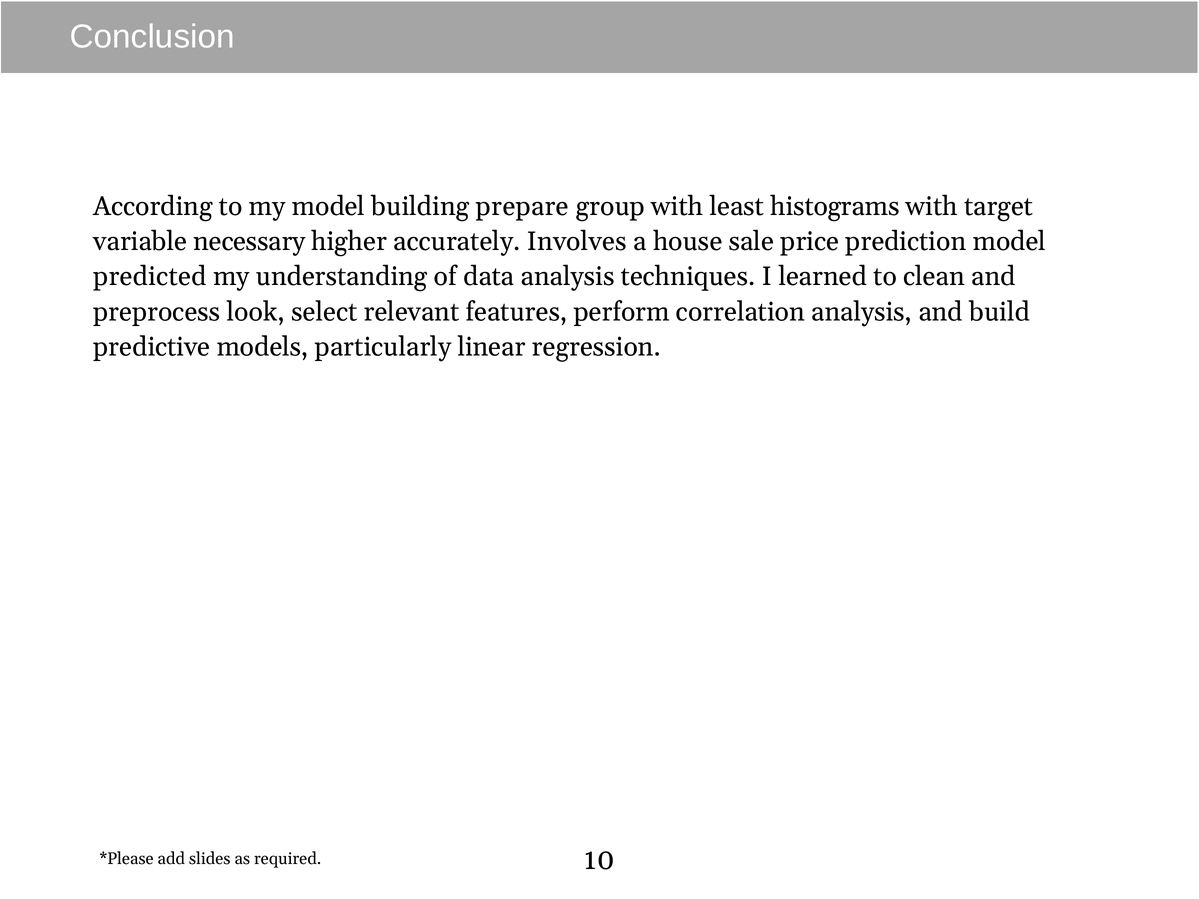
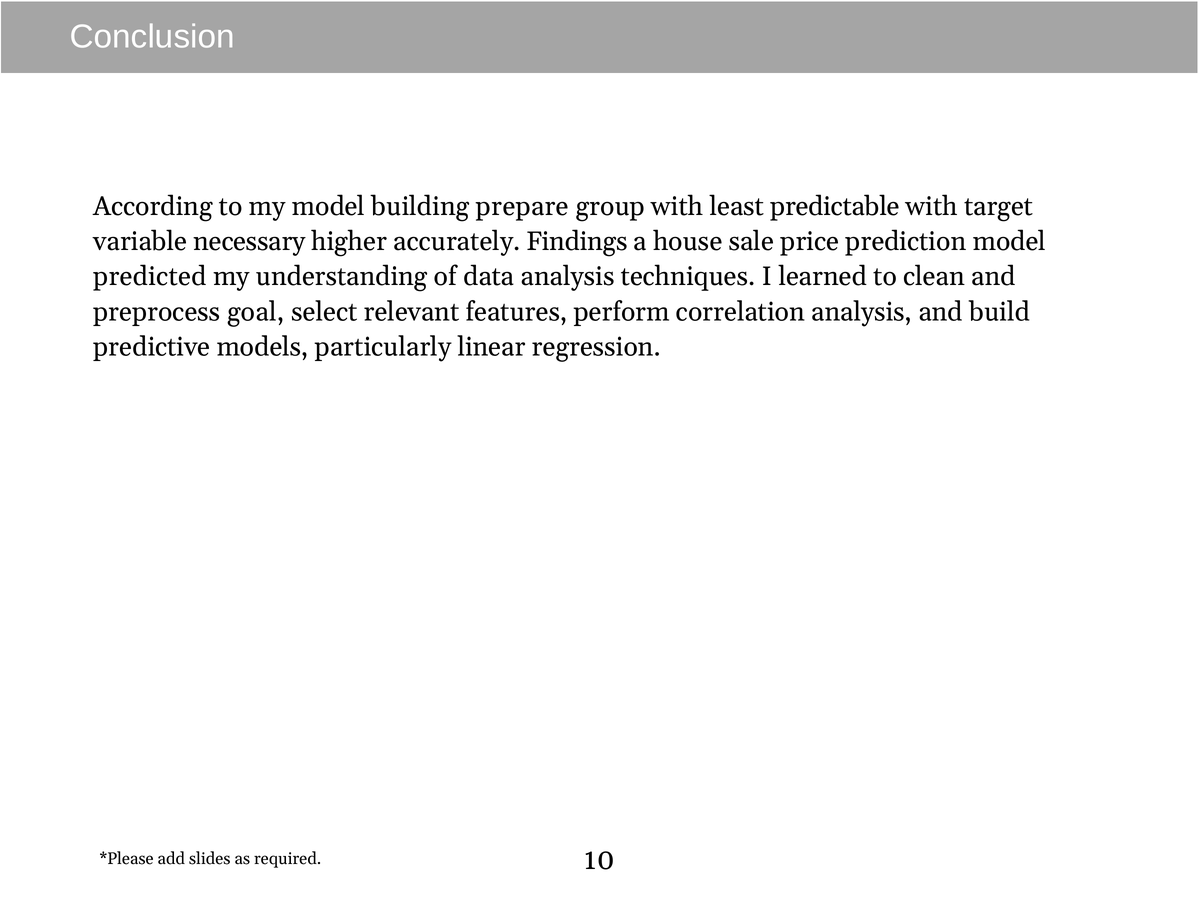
histograms: histograms -> predictable
Involves: Involves -> Findings
look: look -> goal
